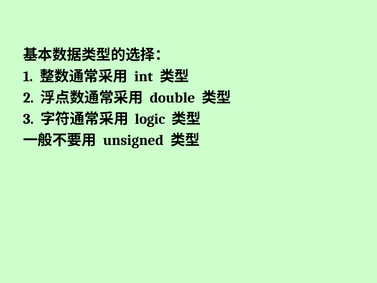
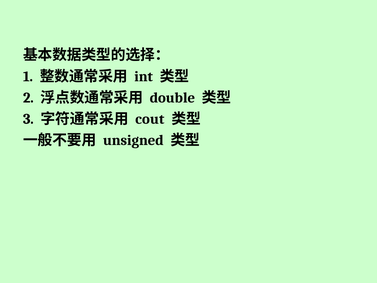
logic: logic -> cout
